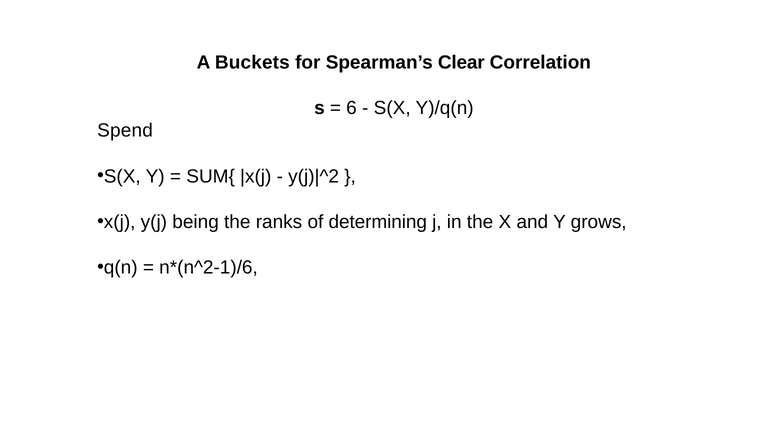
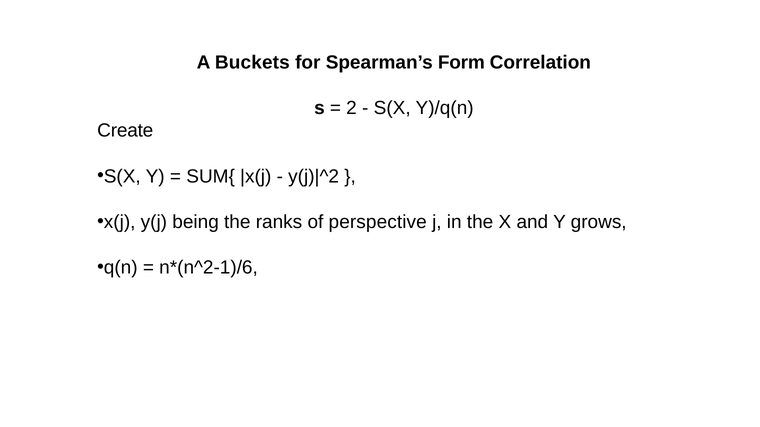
Clear: Clear -> Form
6: 6 -> 2
Spend: Spend -> Create
determining: determining -> perspective
